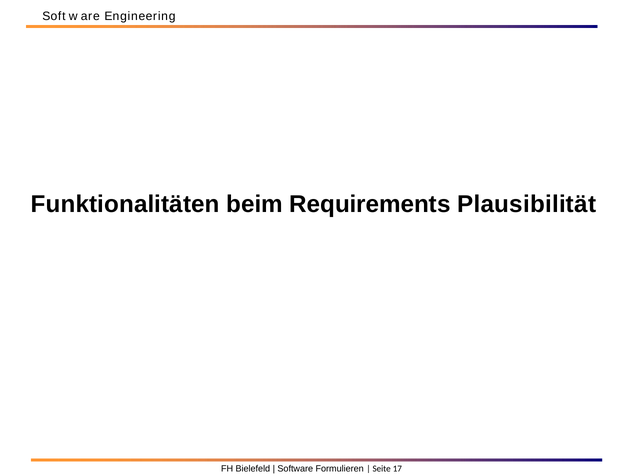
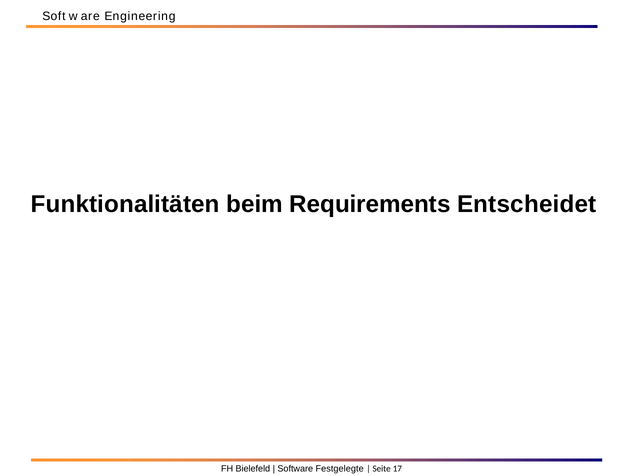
Plausibilität: Plausibilität -> Entscheidet
Formulieren: Formulieren -> Festgelegte
